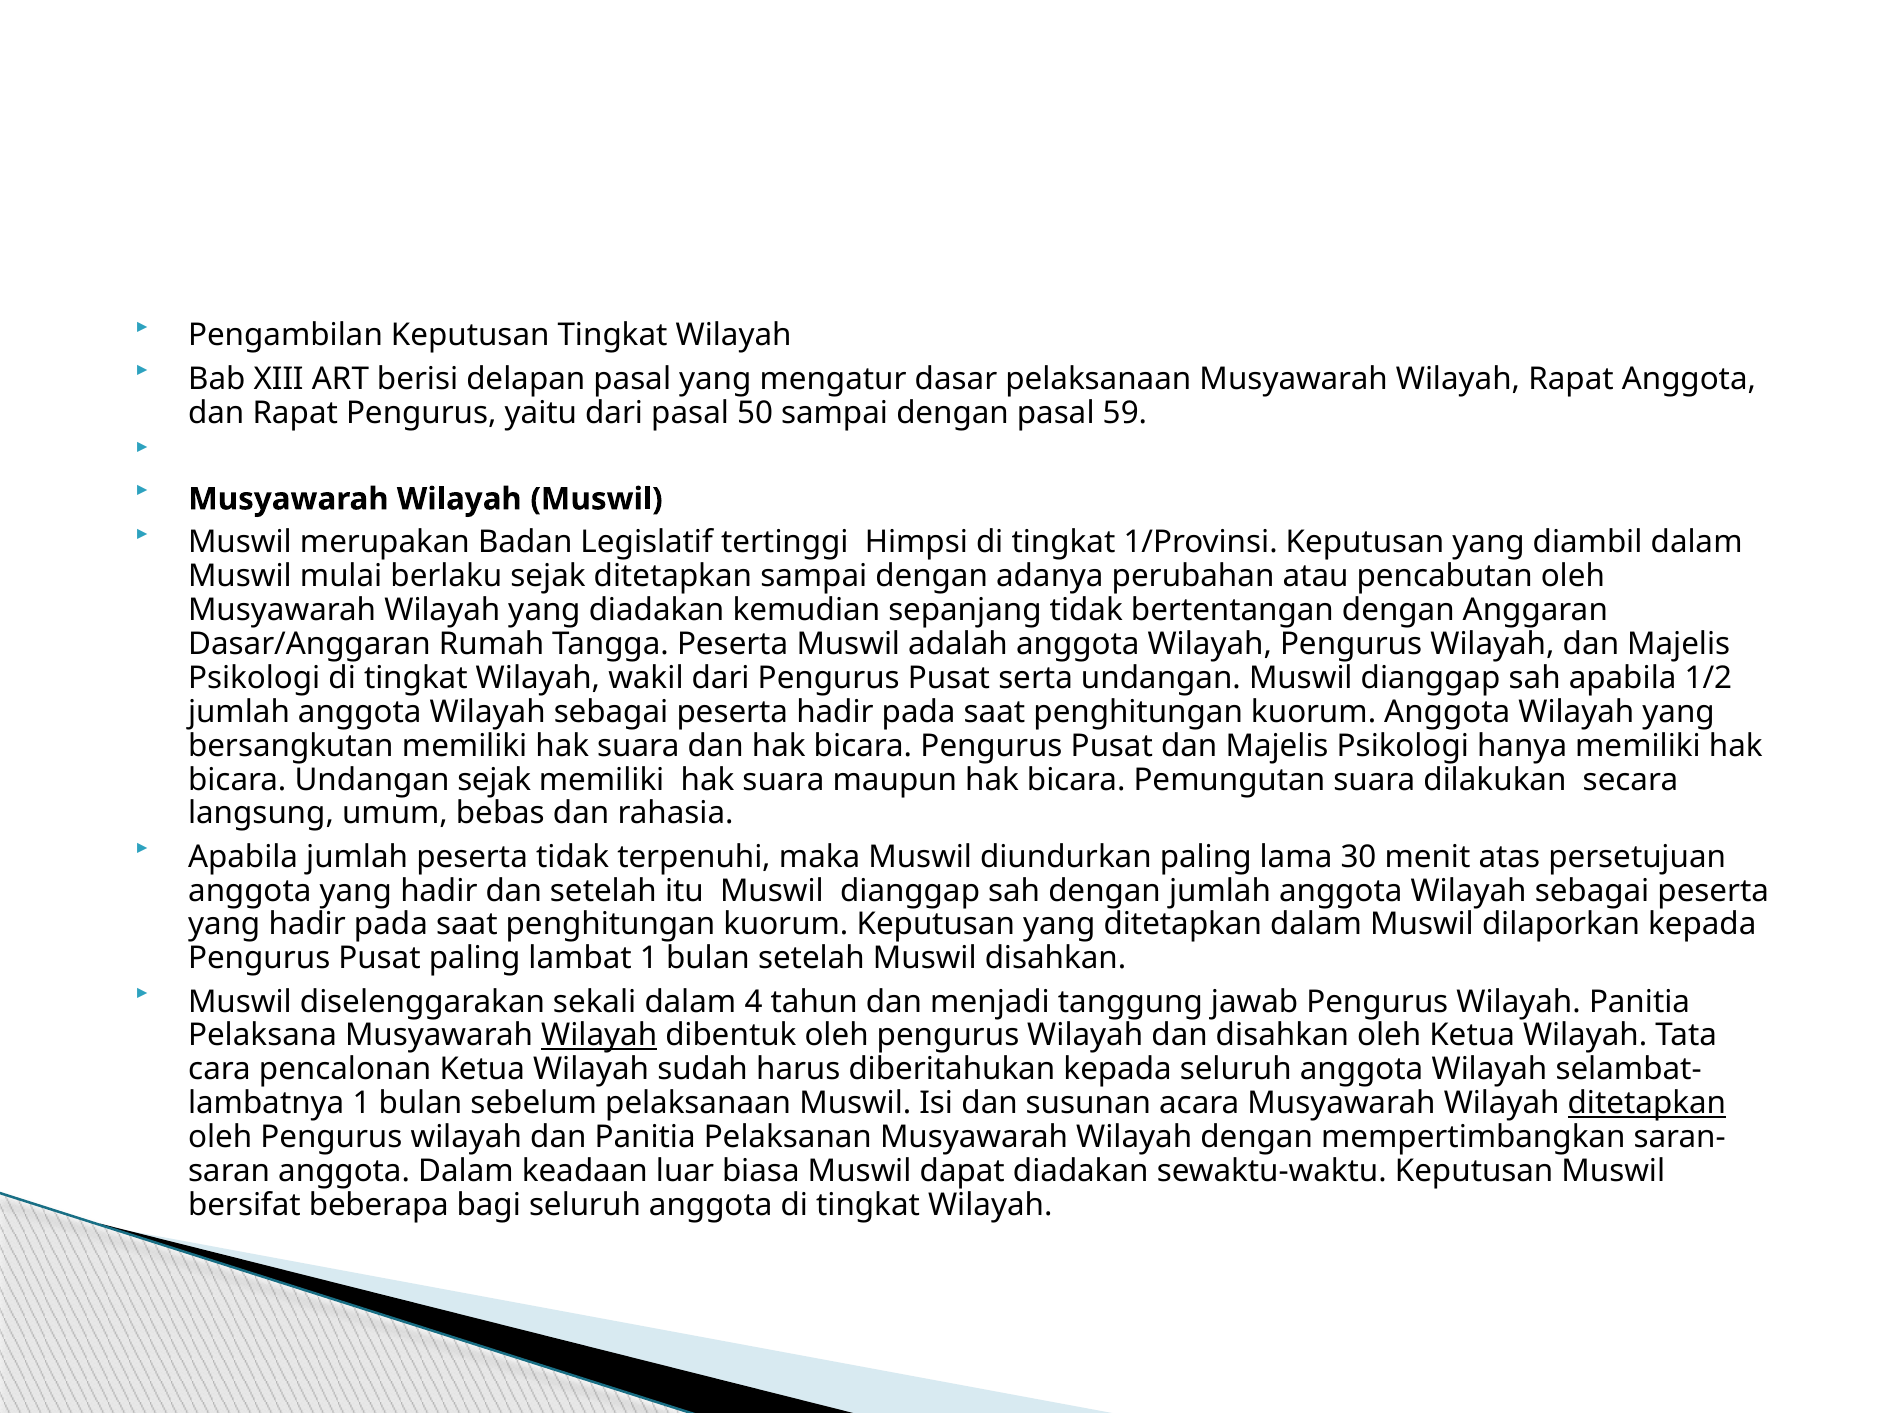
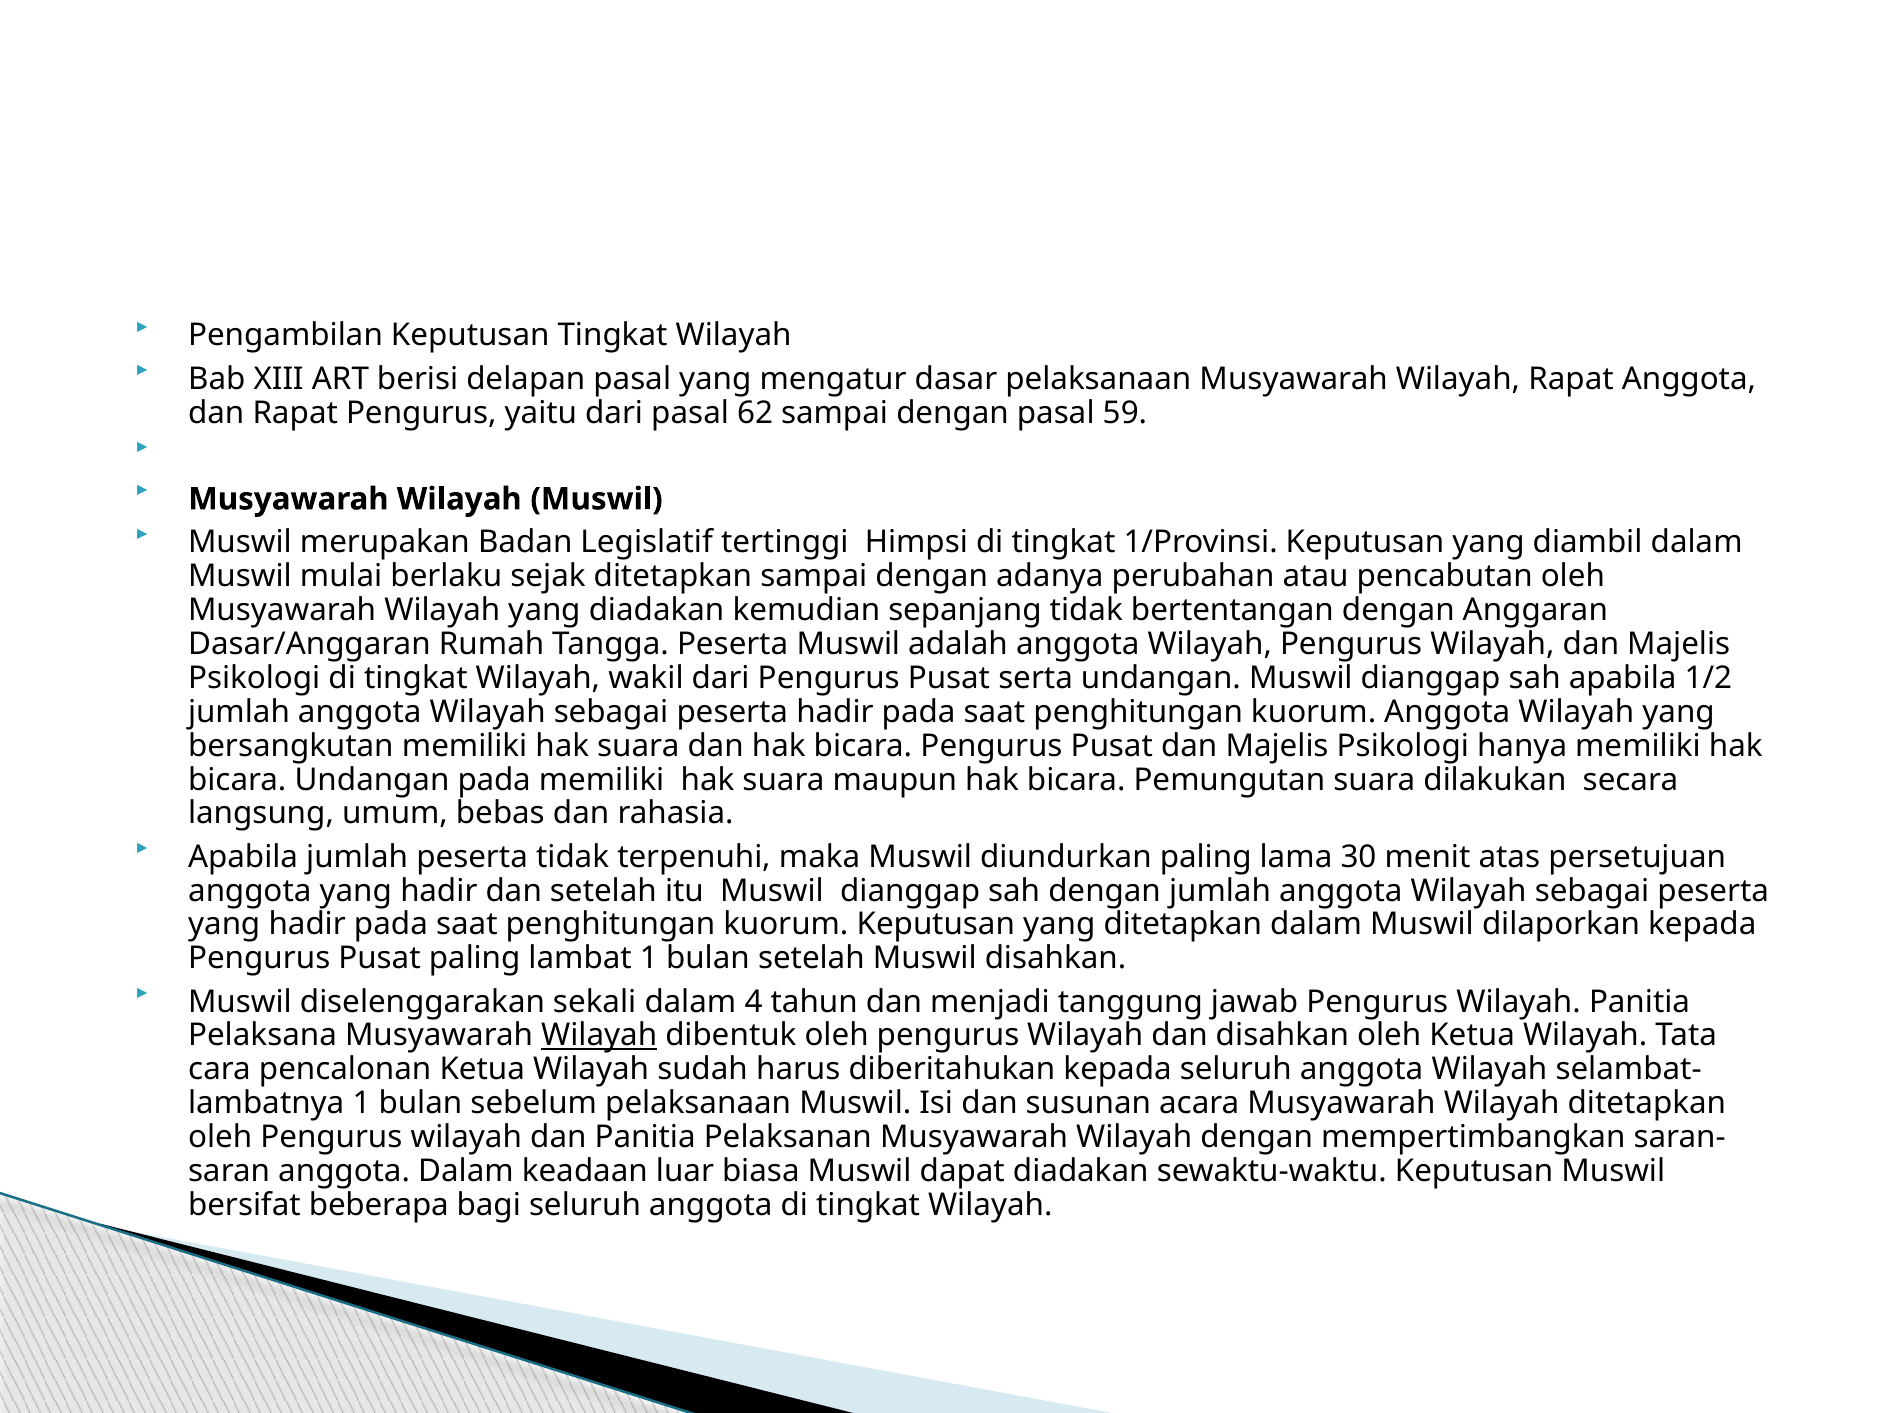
50: 50 -> 62
Undangan sejak: sejak -> pada
ditetapkan at (1647, 1104) underline: present -> none
